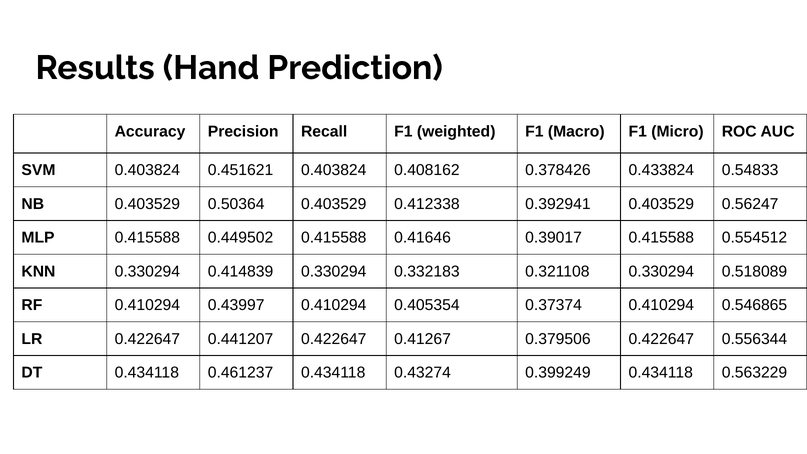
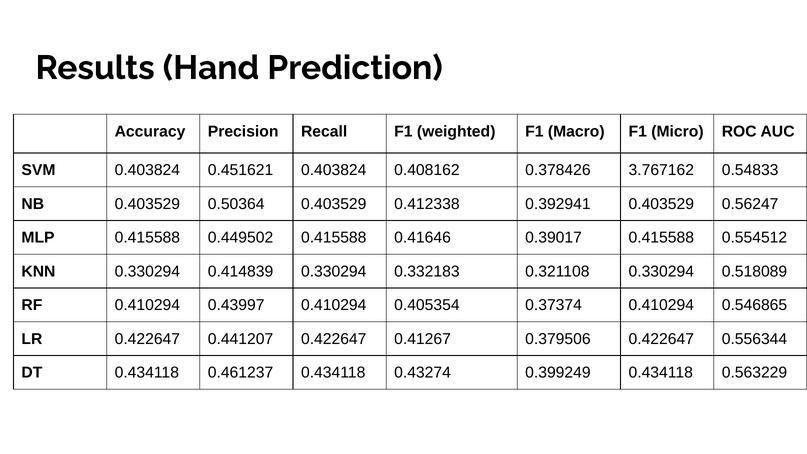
0.433824: 0.433824 -> 3.767162
